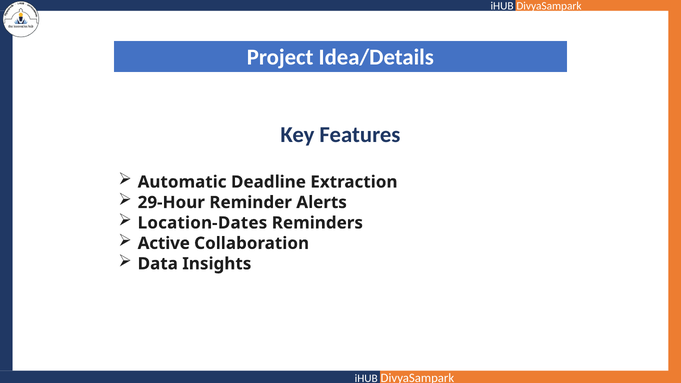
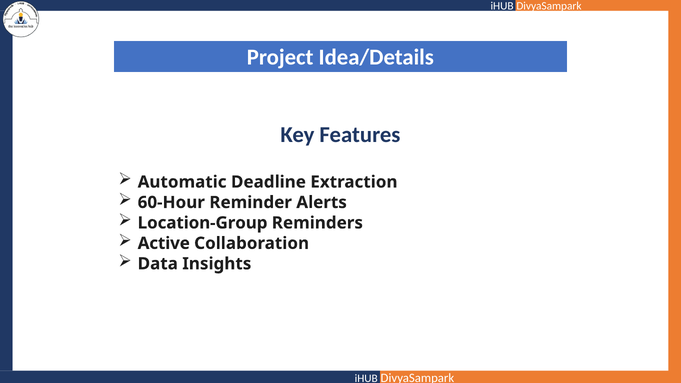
29-Hour: 29-Hour -> 60-Hour
Location-Dates: Location-Dates -> Location-Group
